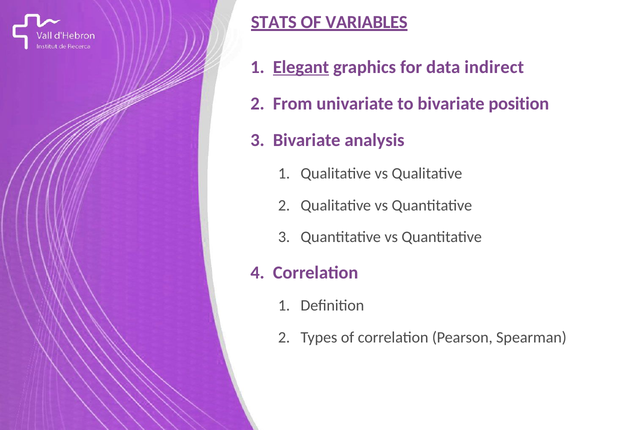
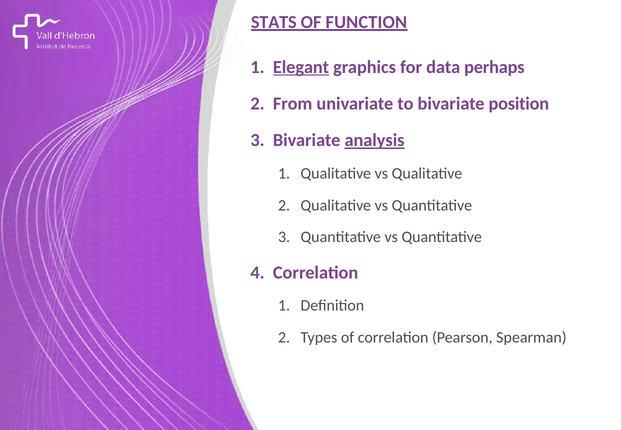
VARIABLES: VARIABLES -> FUNCTION
indirect: indirect -> perhaps
analysis underline: none -> present
